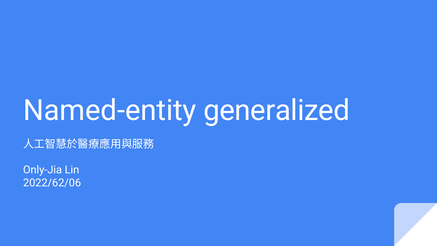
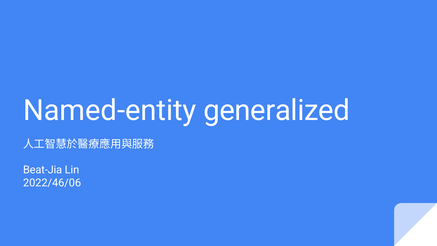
Only-Jia: Only-Jia -> Beat-Jia
2022/62/06: 2022/62/06 -> 2022/46/06
